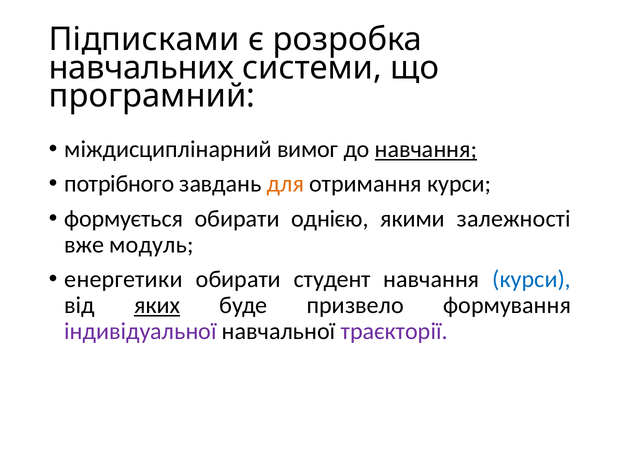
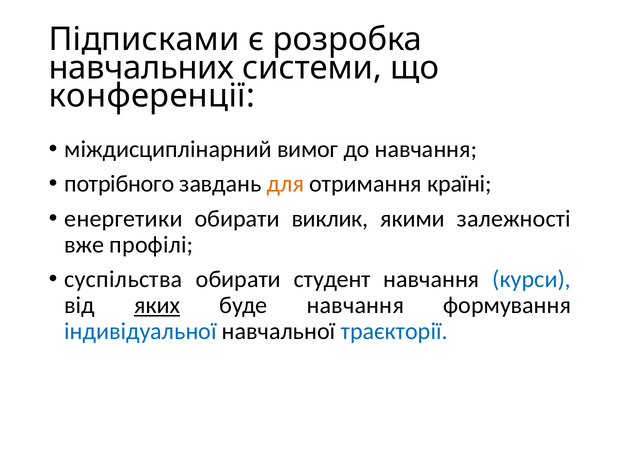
програмний: програмний -> конференції
навчання at (426, 149) underline: present -> none
отримання курси: курси -> країні
формується: формується -> енергетики
однією: однією -> виклик
модуль: модуль -> профілі
енергетики: енергетики -> суспільства
буде призвело: призвело -> навчання
індивідуальної colour: purple -> blue
траєкторії colour: purple -> blue
